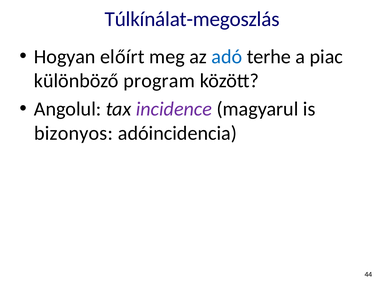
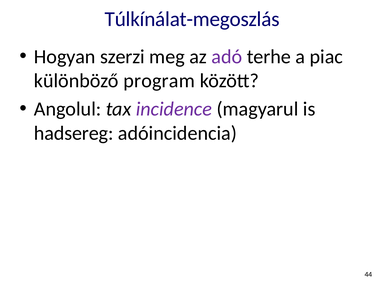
előírt: előírt -> szerzi
adó colour: blue -> purple
bizonyos: bizonyos -> hadsereg
